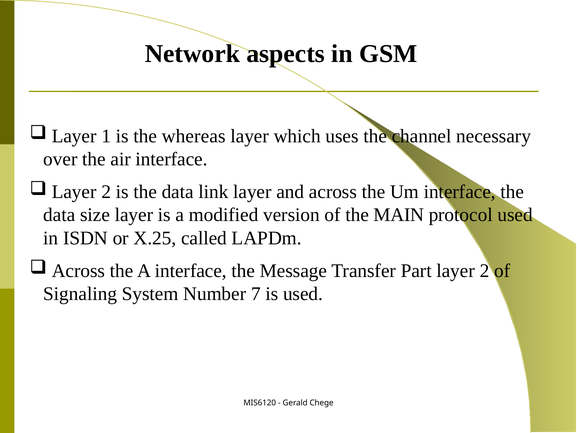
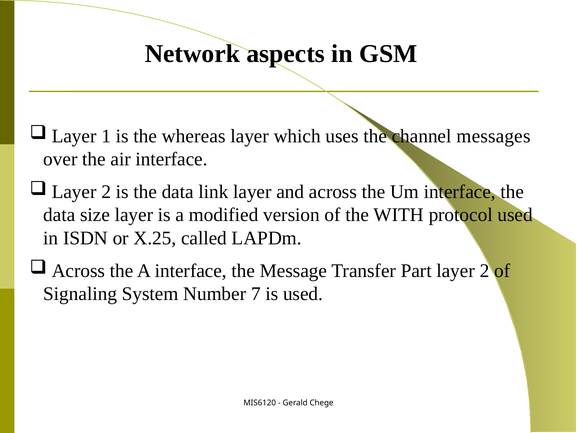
necessary: necessary -> messages
MAIN: MAIN -> WITH
